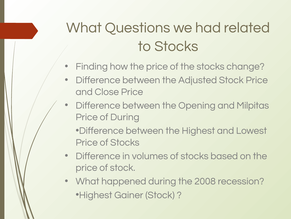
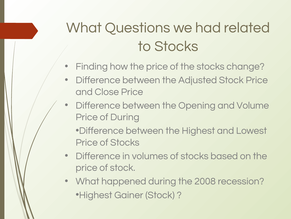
Milpitas: Milpitas -> Volume
